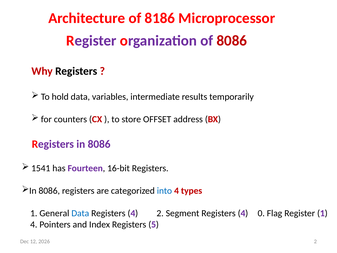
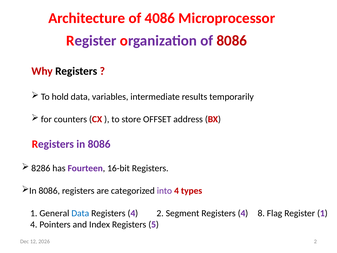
8186: 8186 -> 4086
1541: 1541 -> 8286
into colour: blue -> purple
0: 0 -> 8
